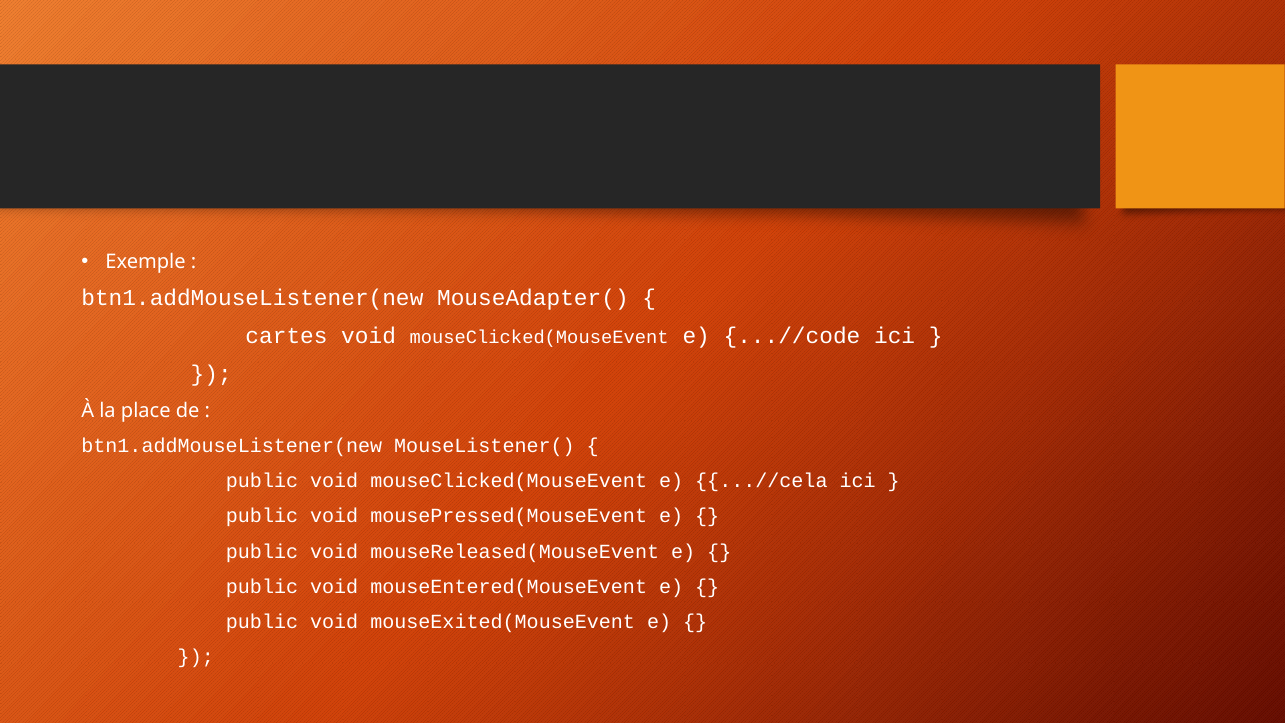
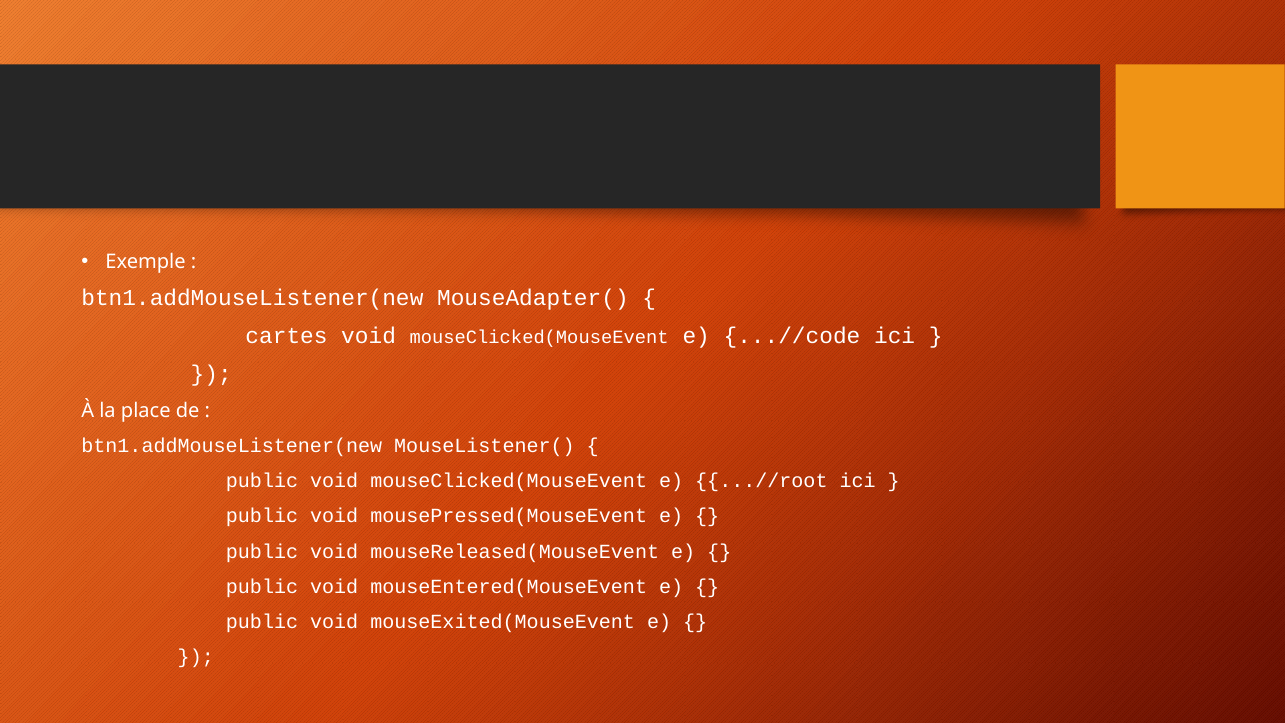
...//cela: ...//cela -> ...//root
